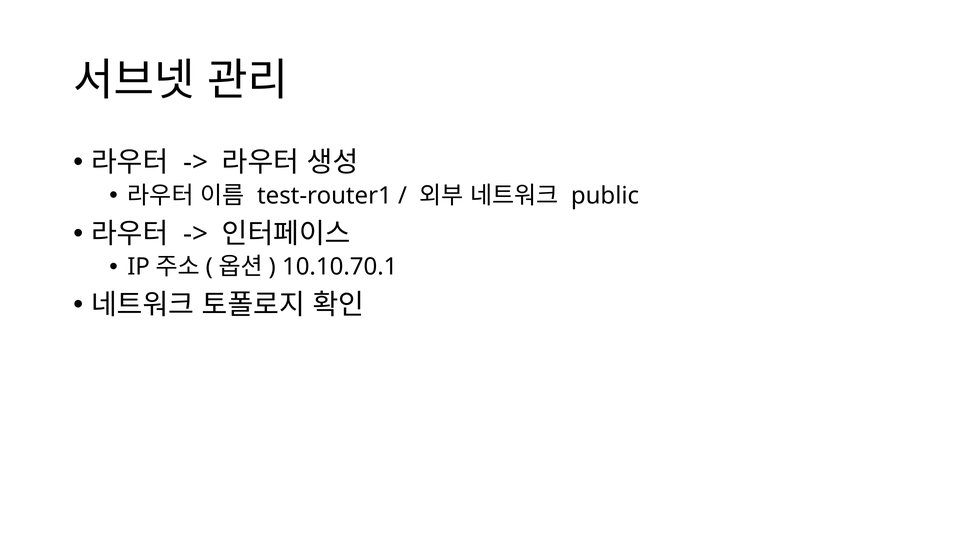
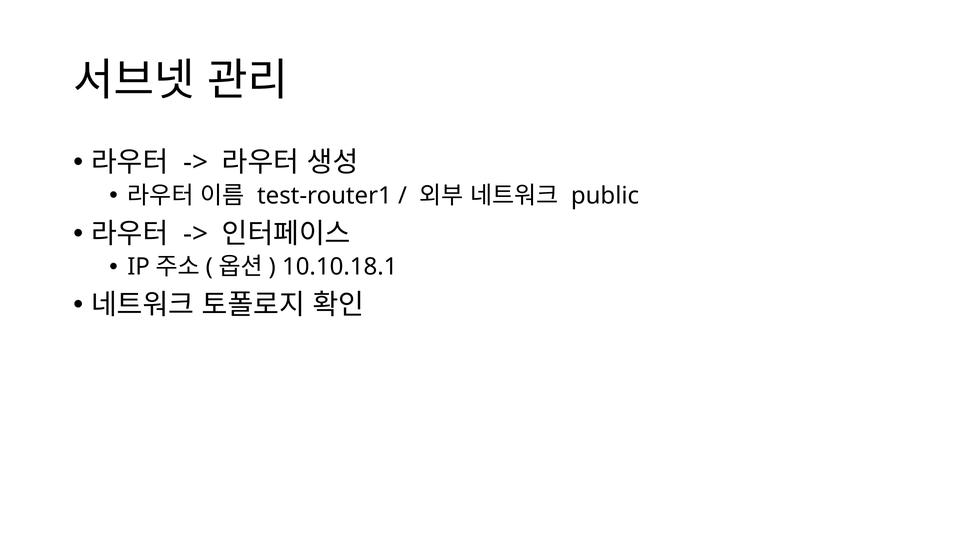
10.10.70.1: 10.10.70.1 -> 10.10.18.1
